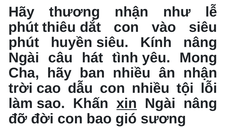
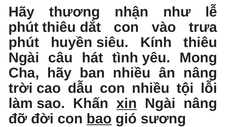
vào siêu: siêu -> trưa
Kính nâng: nâng -> thiêu
ân nhận: nhận -> nâng
bao underline: none -> present
